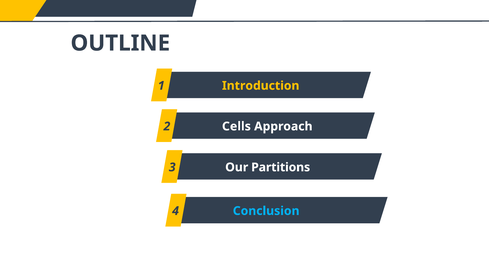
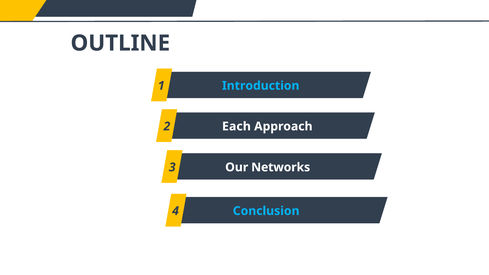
Introduction colour: yellow -> light blue
Cells: Cells -> Each
Partitions: Partitions -> Networks
